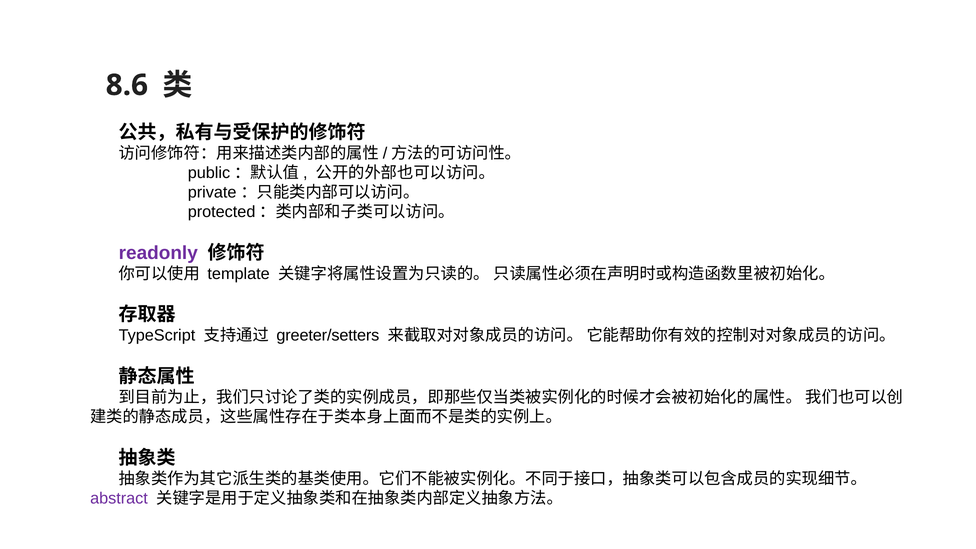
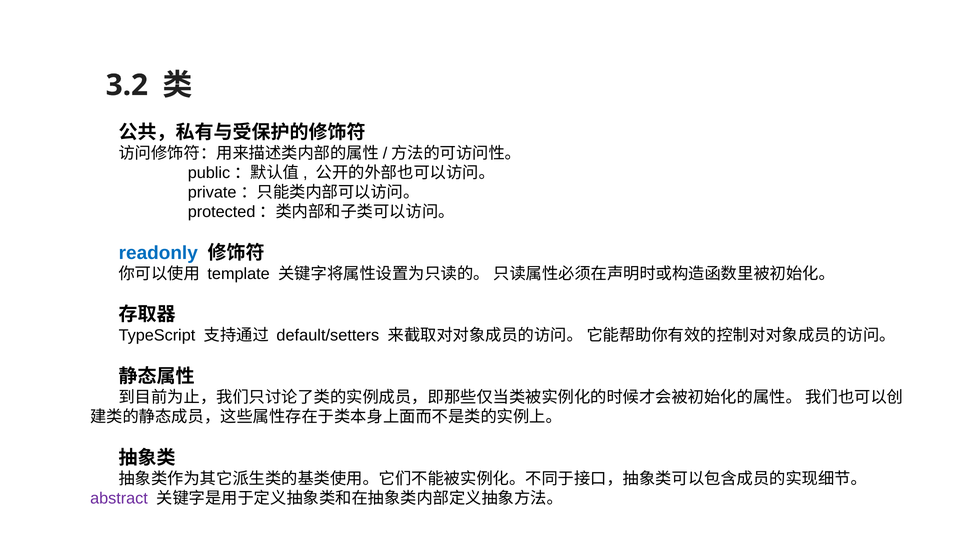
8.6: 8.6 -> 3.2
readonly colour: purple -> blue
greeter/setters: greeter/setters -> default/setters
